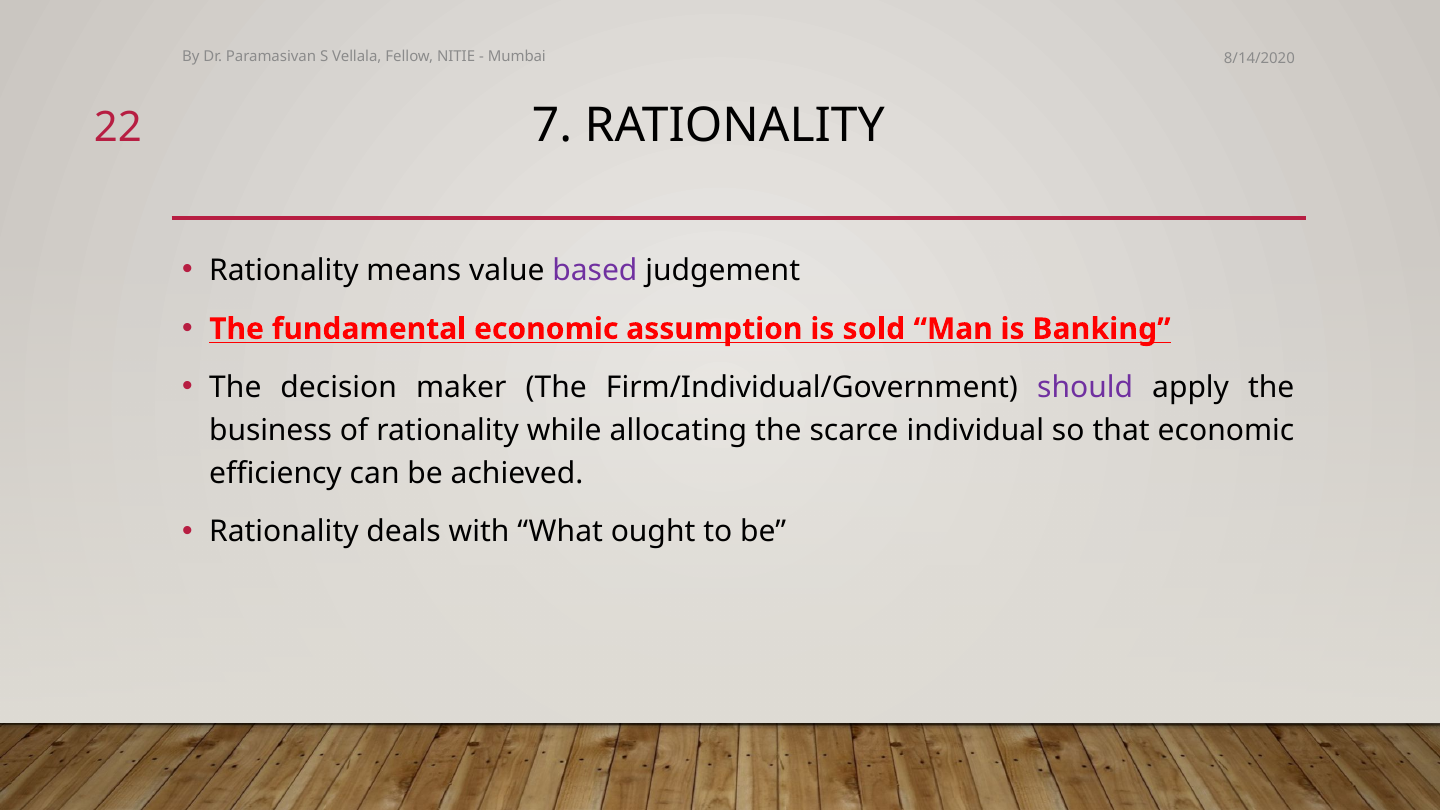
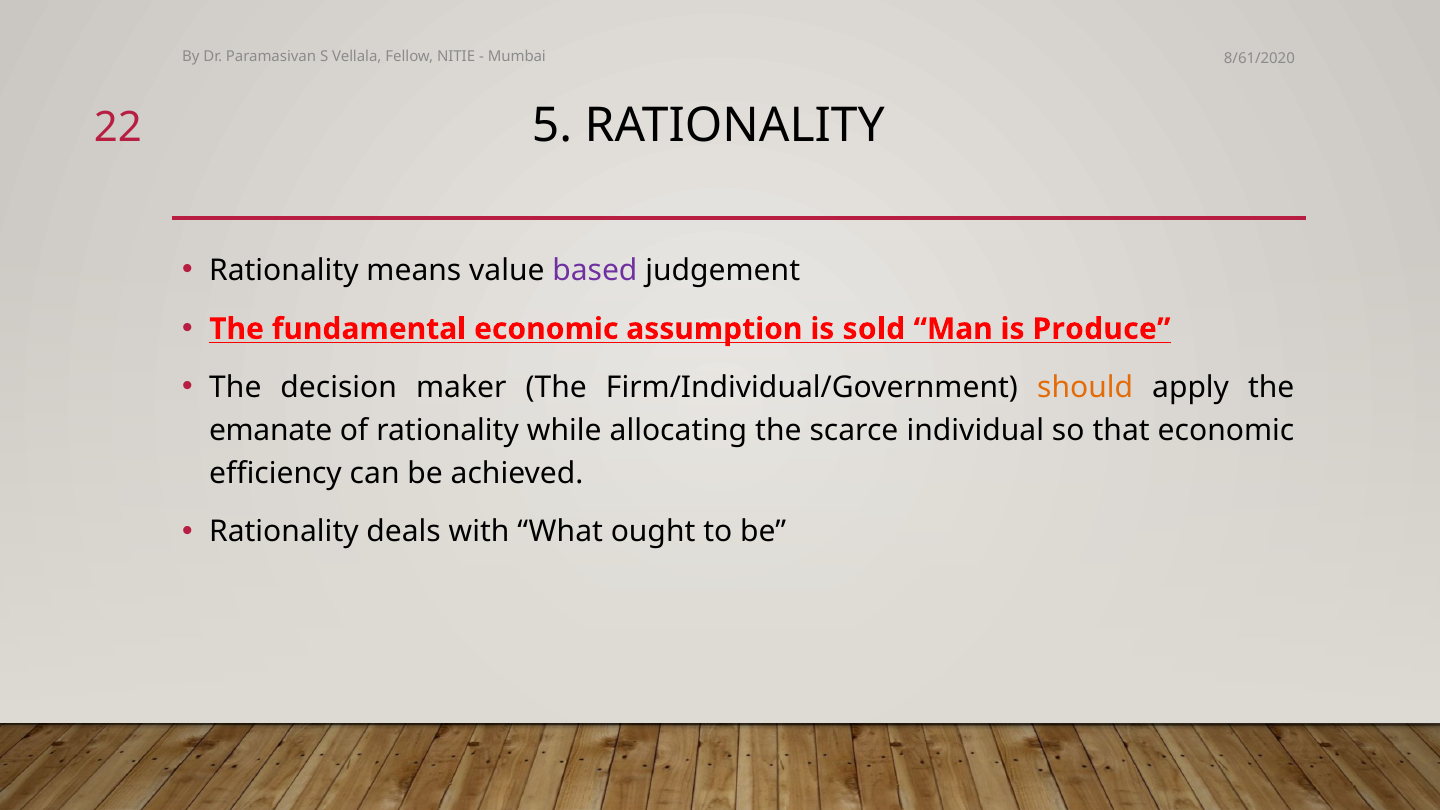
8/14/2020: 8/14/2020 -> 8/61/2020
7: 7 -> 5
Banking: Banking -> Produce
should colour: purple -> orange
business: business -> emanate
